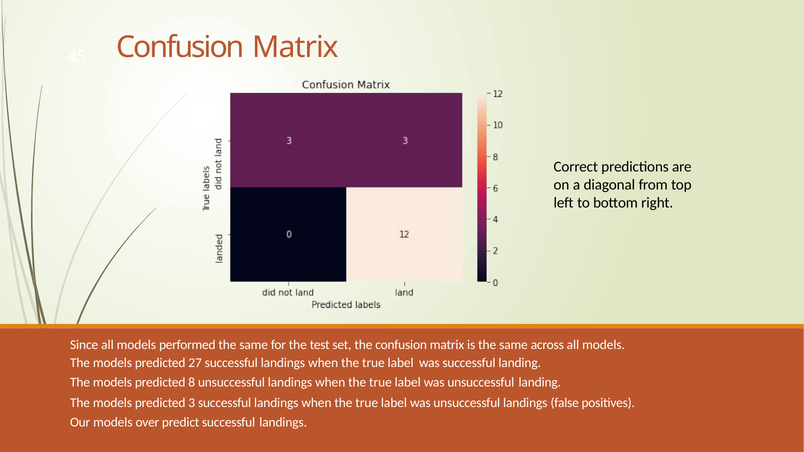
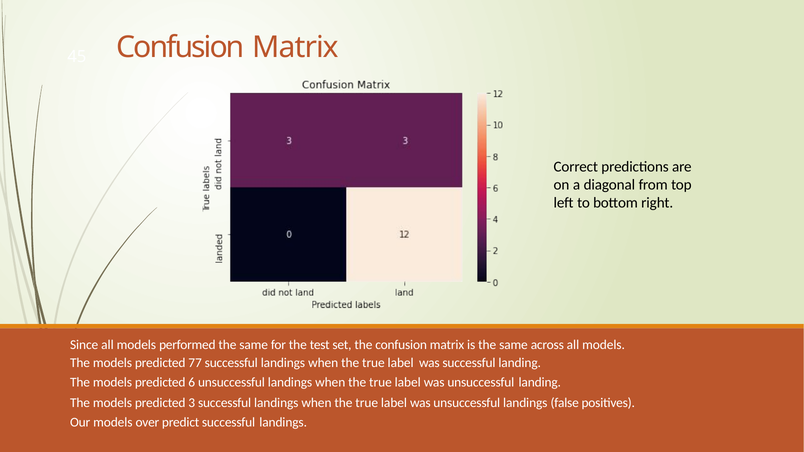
27: 27 -> 77
8: 8 -> 6
